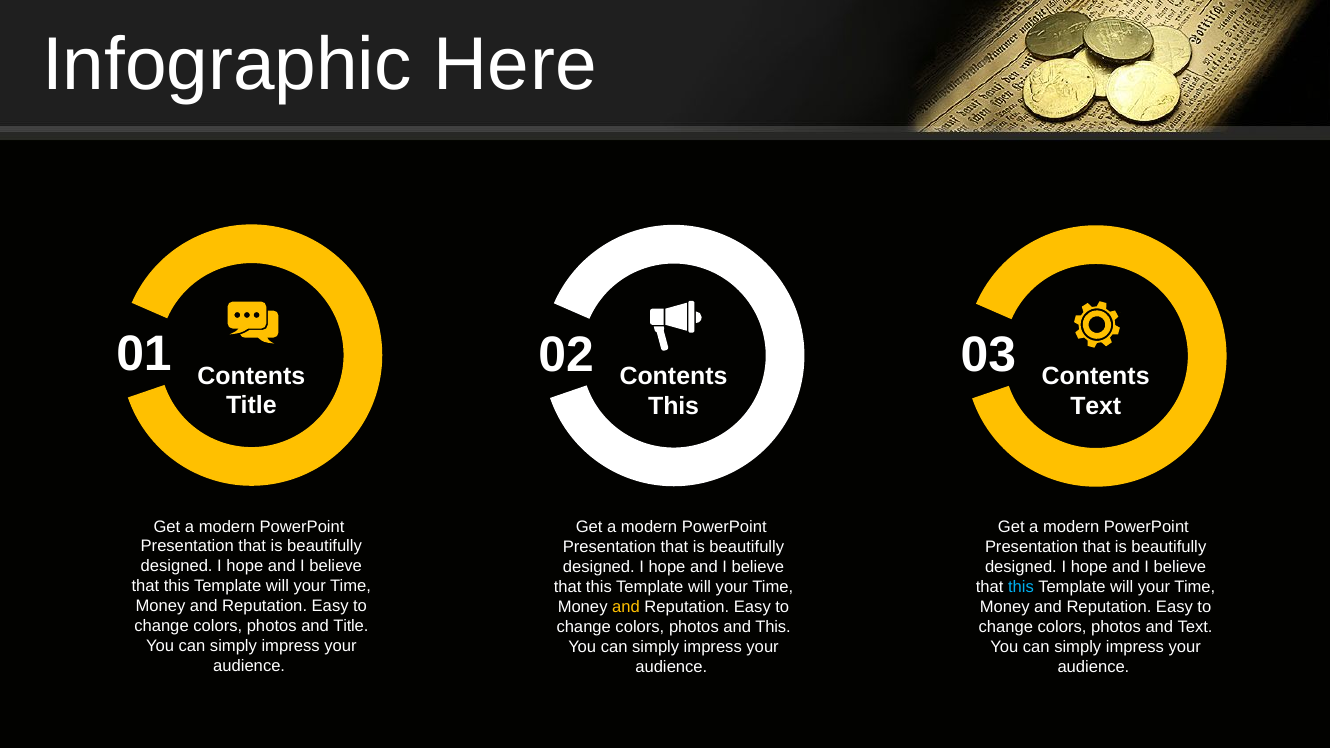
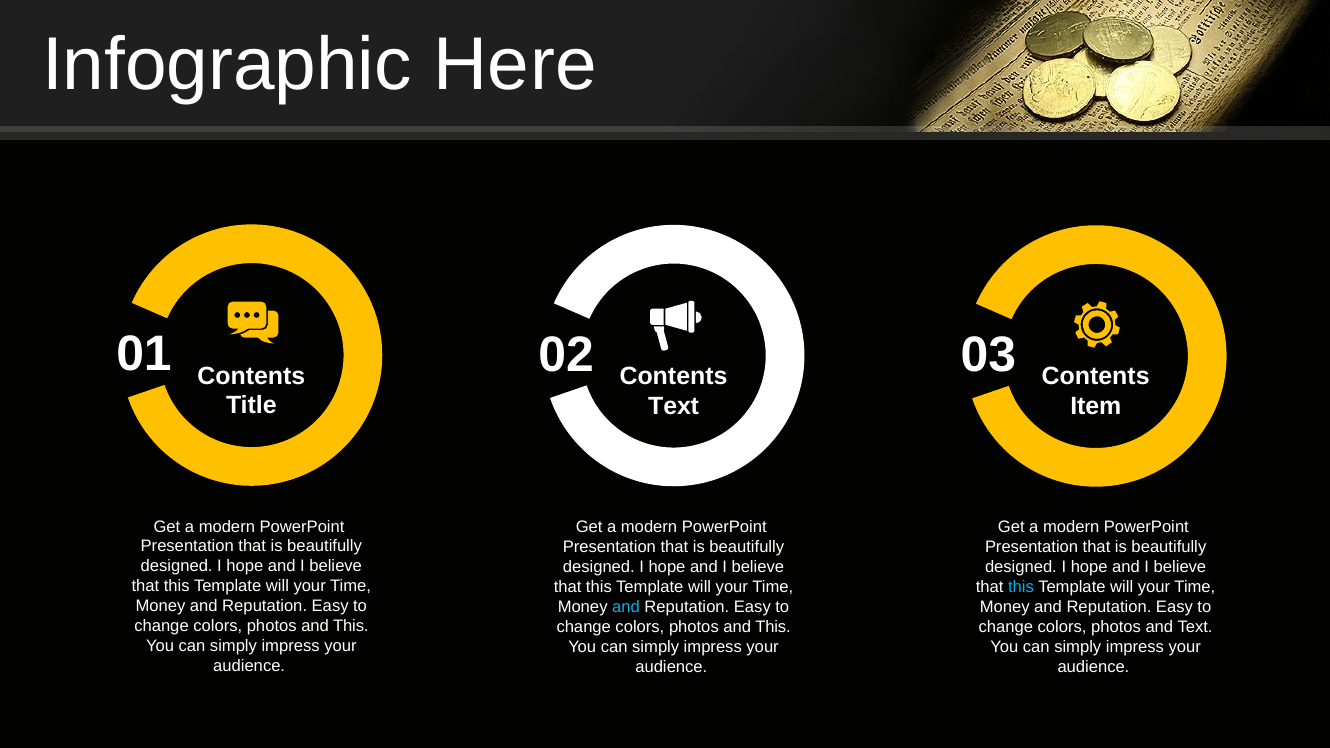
This at (674, 406): This -> Text
Text at (1096, 407): Text -> Item
and at (626, 607) colour: yellow -> light blue
Title at (351, 626): Title -> This
